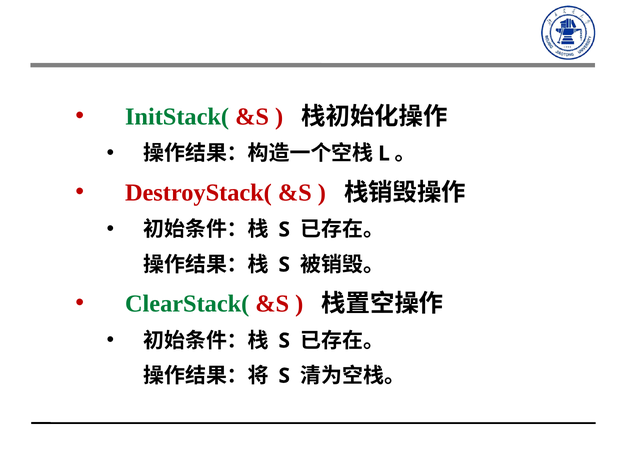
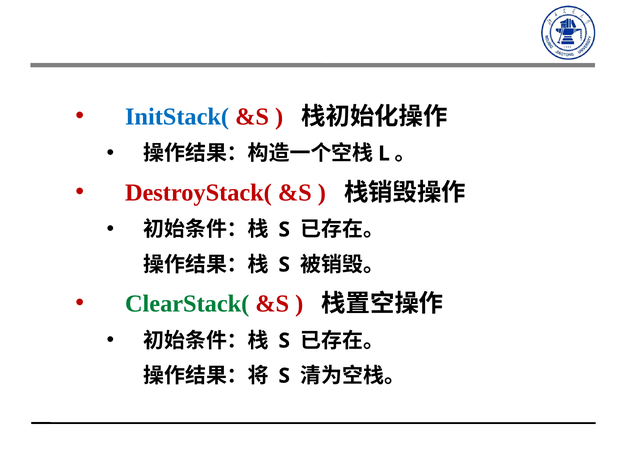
InitStack( colour: green -> blue
